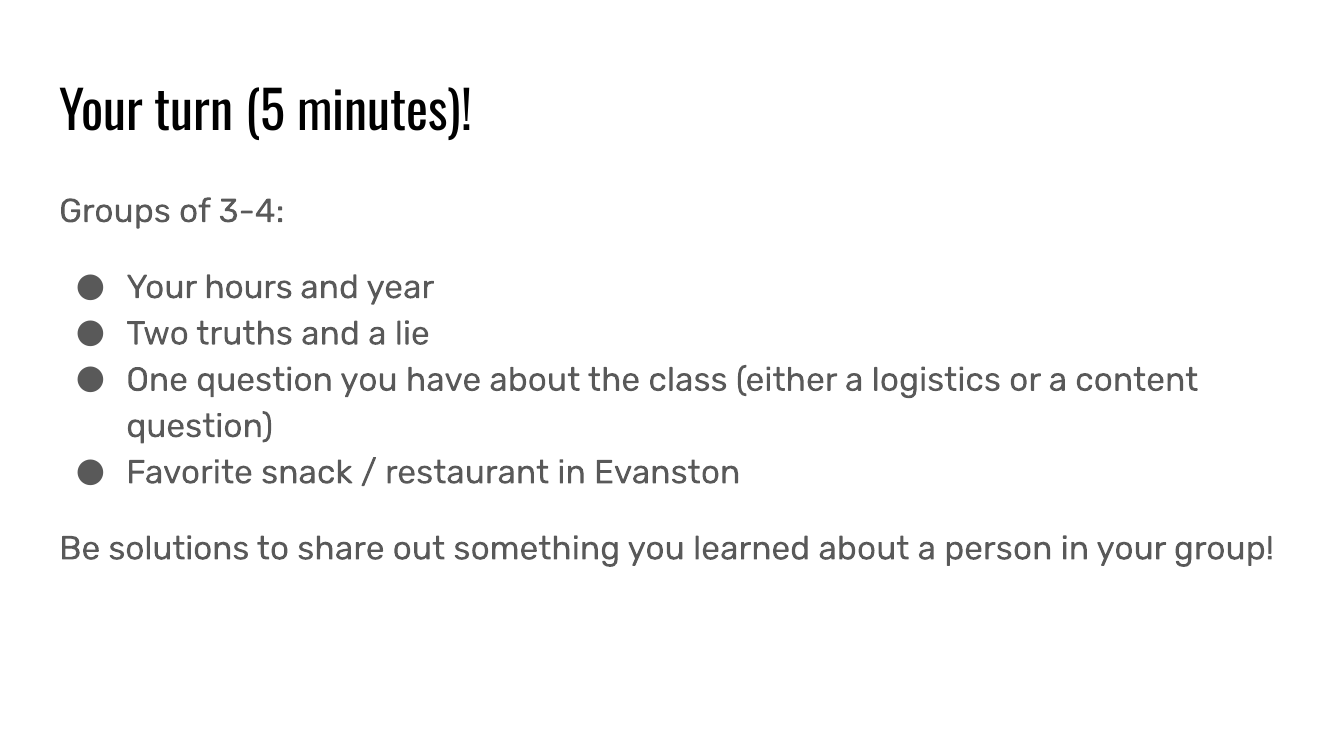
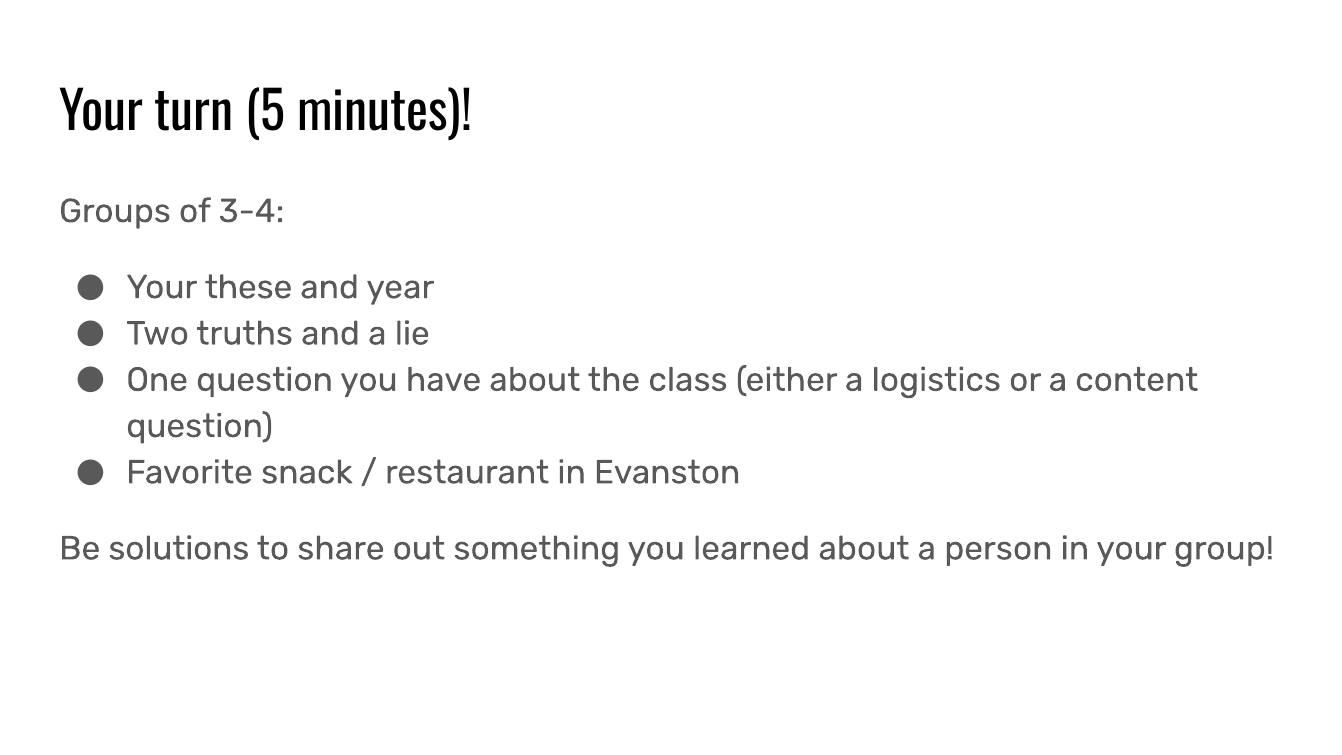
hours: hours -> these
